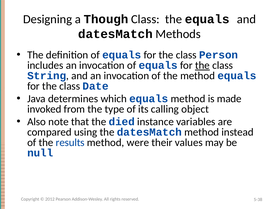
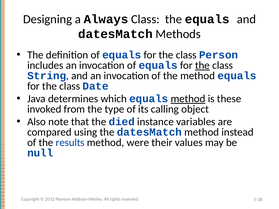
Though: Though -> Always
method at (188, 99) underline: none -> present
made: made -> these
